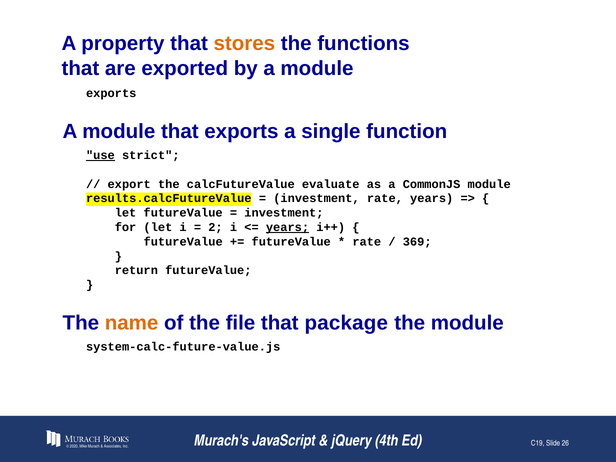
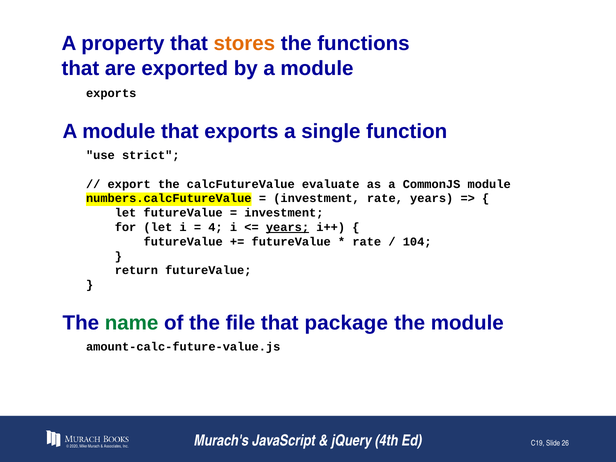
use underline: present -> none
results.calcFutureValue: results.calcFutureValue -> numbers.calcFutureValue
2: 2 -> 4
369: 369 -> 104
name colour: orange -> green
system-calc-future-value.js: system-calc-future-value.js -> amount-calc-future-value.js
